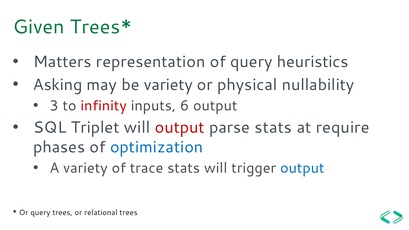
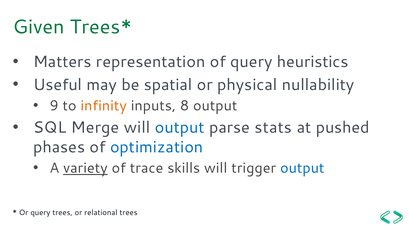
Asking: Asking -> Useful
be variety: variety -> spatial
3: 3 -> 9
infinity colour: red -> orange
6: 6 -> 8
Triplet: Triplet -> Merge
output at (180, 128) colour: red -> blue
require: require -> pushed
variety at (85, 168) underline: none -> present
trace stats: stats -> skills
